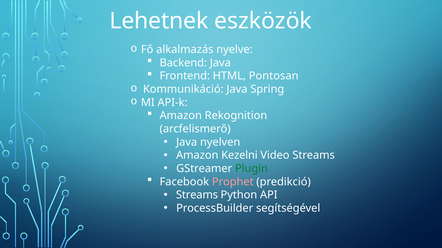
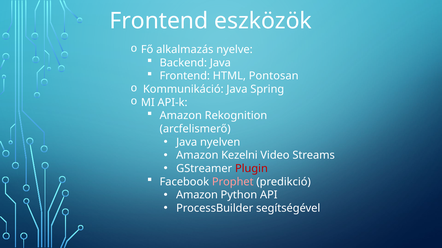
Lehetnek at (159, 21): Lehetnek -> Frontend
Plugin colour: green -> red
Streams at (197, 196): Streams -> Amazon
